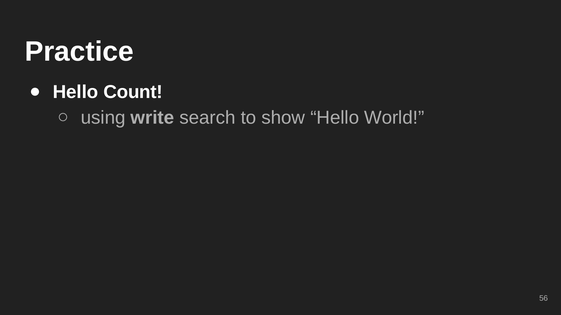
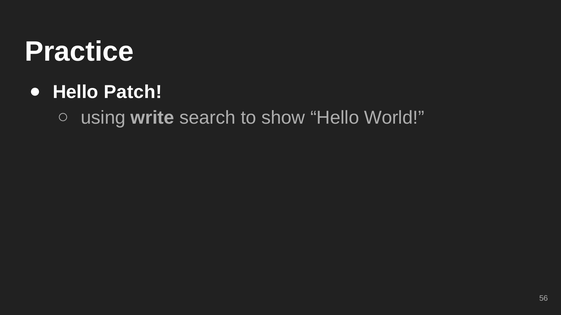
Count: Count -> Patch
